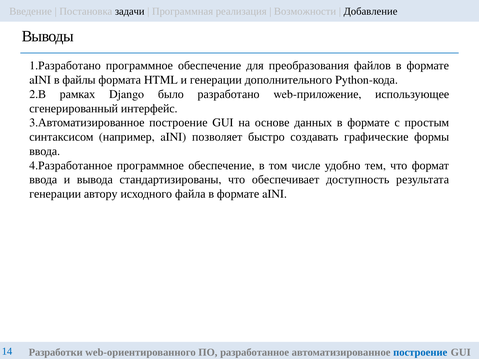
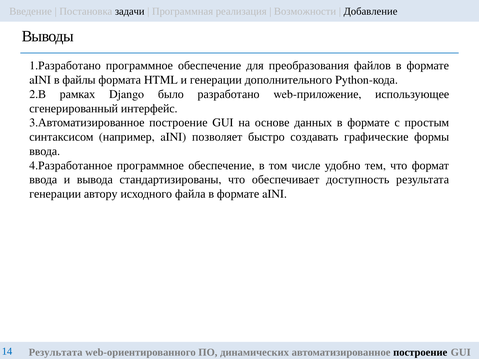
Разработки at (56, 353): Разработки -> Результата
ПО разработанное: разработанное -> динамических
построение at (420, 353) colour: blue -> black
